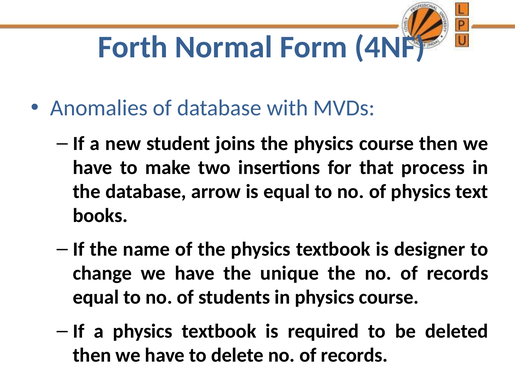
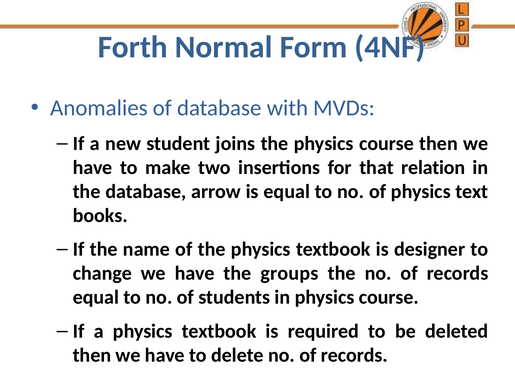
process: process -> relation
unique: unique -> groups
